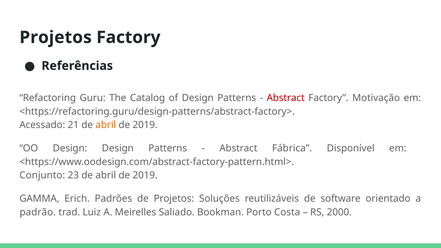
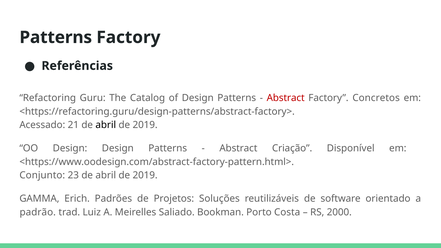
Projetos at (56, 37): Projetos -> Patterns
Motivação: Motivação -> Concretos
abril at (106, 125) colour: orange -> black
Fábrica: Fábrica -> Criação
